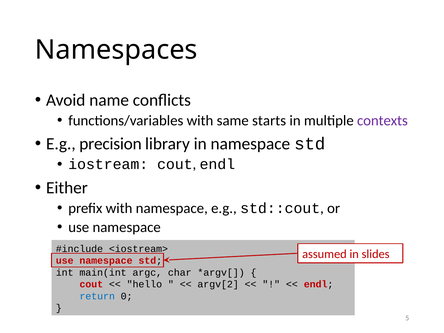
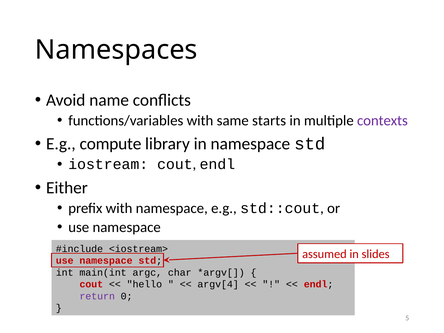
precision: precision -> compute
argv[2: argv[2 -> argv[4
return colour: blue -> purple
